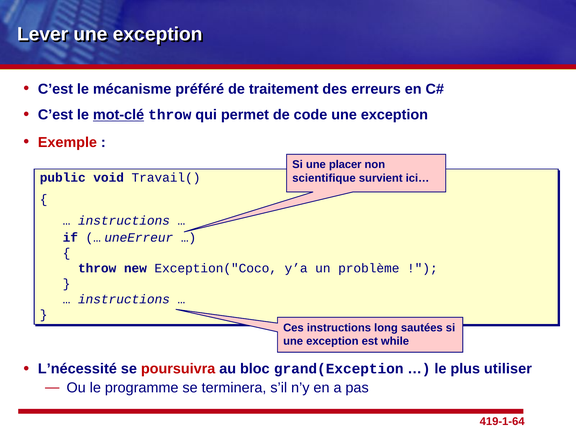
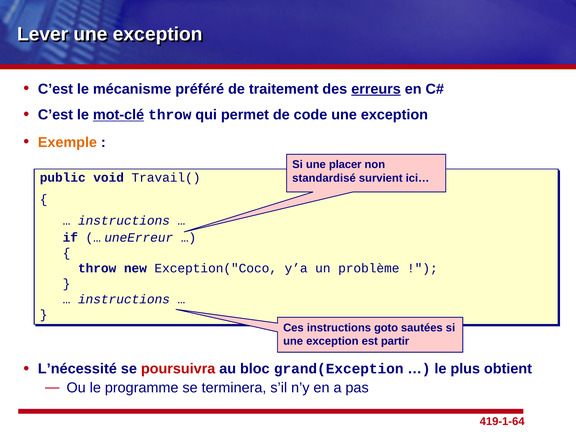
erreurs underline: none -> present
Exemple colour: red -> orange
scientifique: scientifique -> standardisé
long: long -> goto
while: while -> partir
utiliser: utiliser -> obtient
